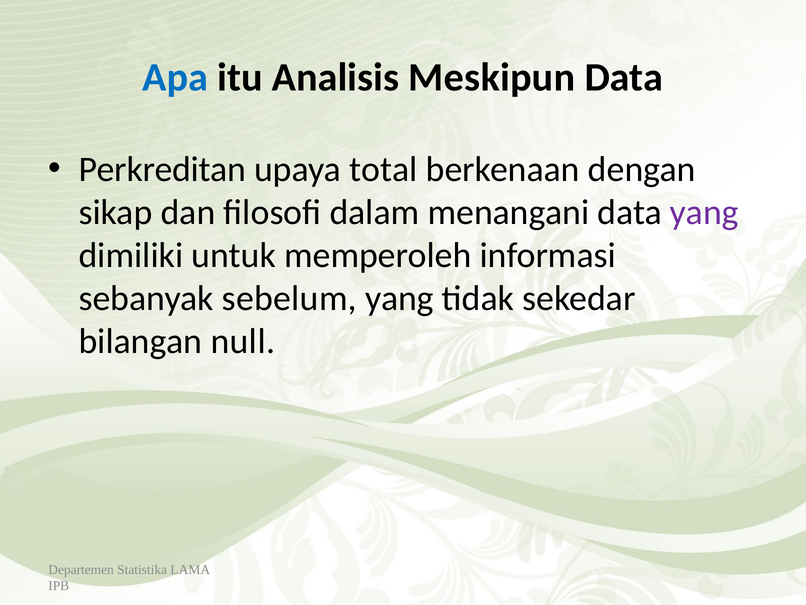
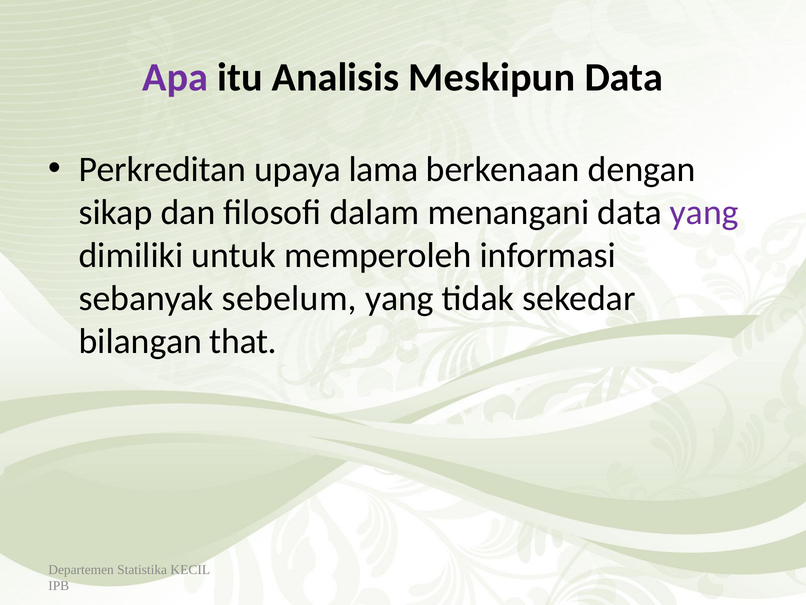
Apa colour: blue -> purple
total: total -> lama
null: null -> that
LAMA: LAMA -> KECIL
